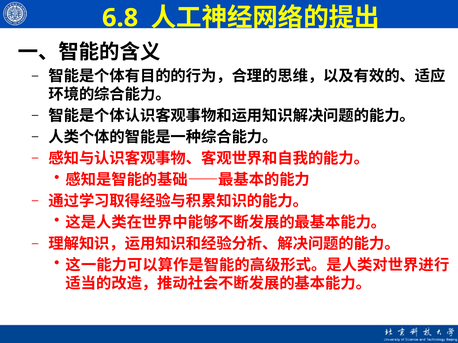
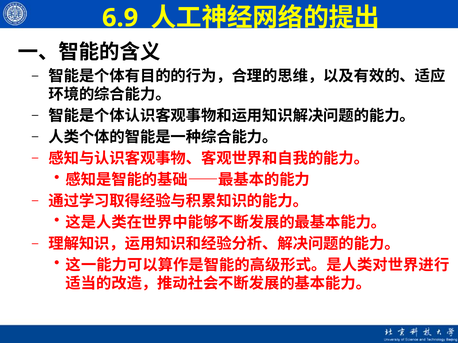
6.8: 6.8 -> 6.9
